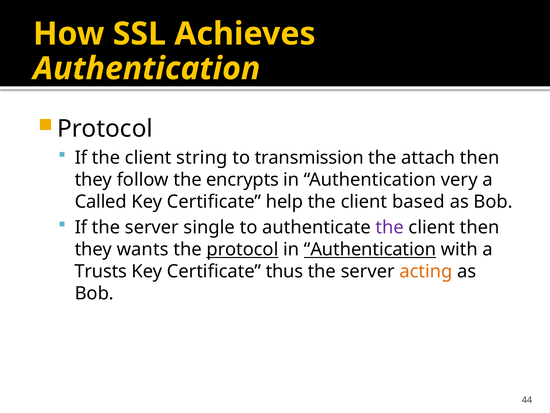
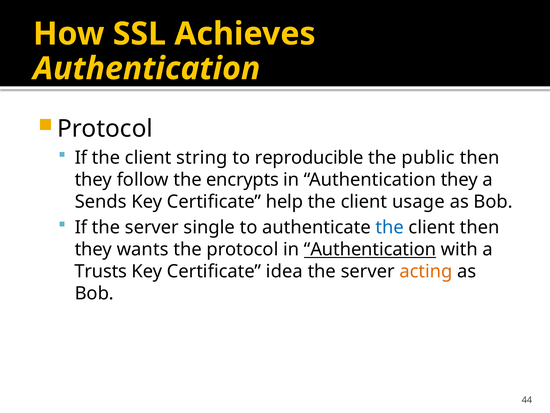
transmission: transmission -> reproducible
attach: attach -> public
Authentication very: very -> they
Called: Called -> Sends
based: based -> usage
the at (390, 227) colour: purple -> blue
protocol at (242, 249) underline: present -> none
thus: thus -> idea
